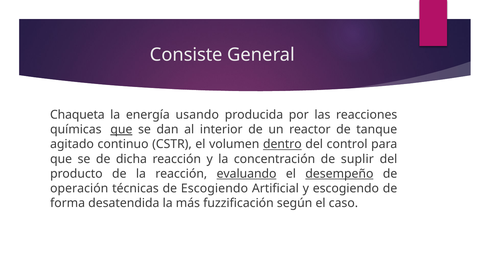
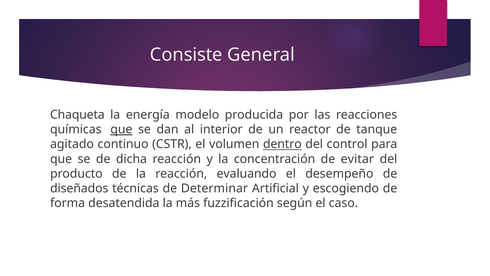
usando: usando -> modelo
suplir: suplir -> evitar
evaluando underline: present -> none
desempeño underline: present -> none
operación: operación -> diseñados
de Escogiendo: Escogiendo -> Determinar
